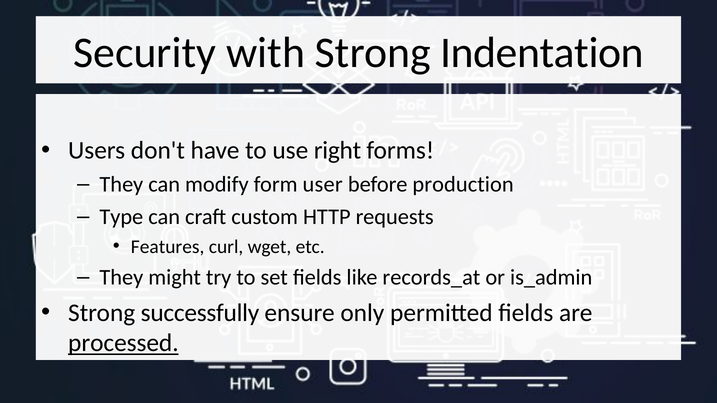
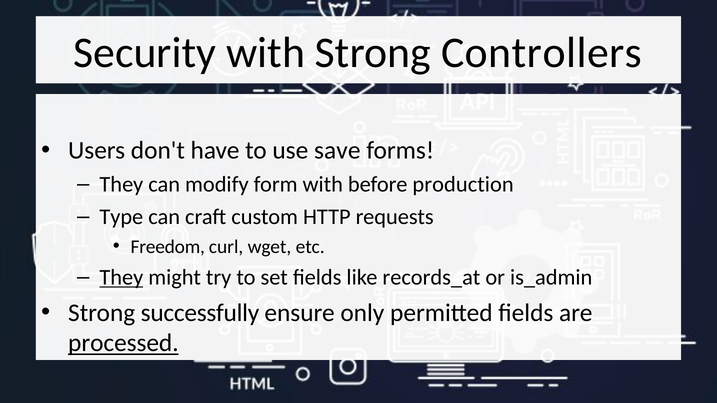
Indentation: Indentation -> Controllers
right: right -> save
form user: user -> with
Features: Features -> Freedom
They at (121, 278) underline: none -> present
